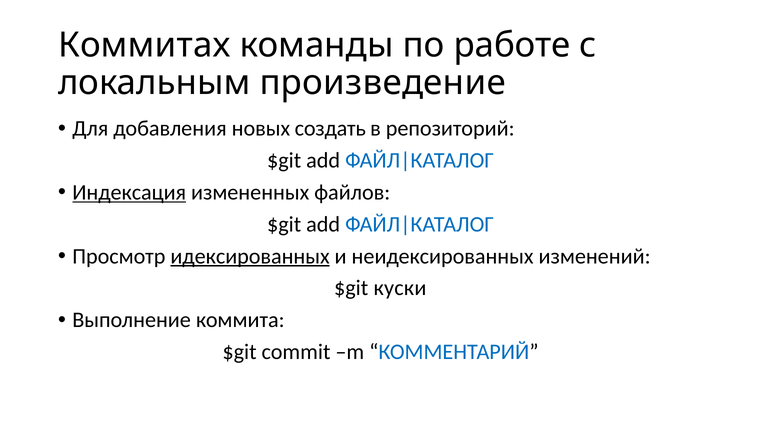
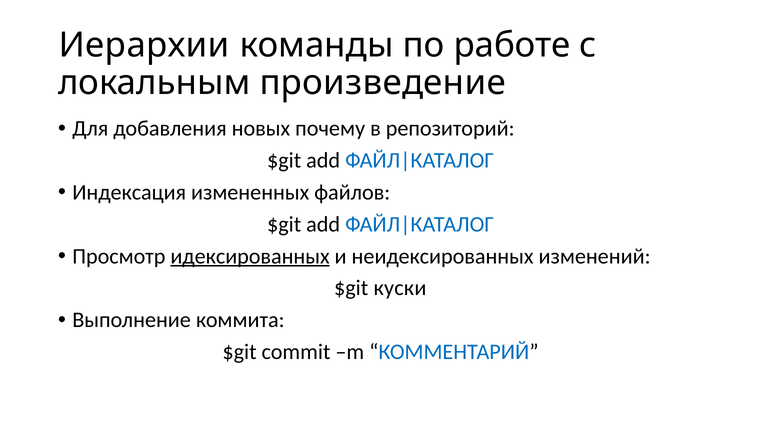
Коммитах: Коммитах -> Иерархии
создать: создать -> почему
Индексация underline: present -> none
